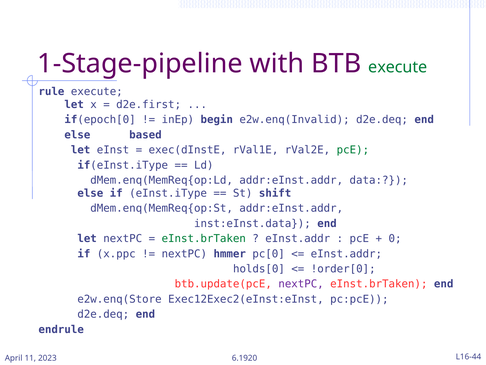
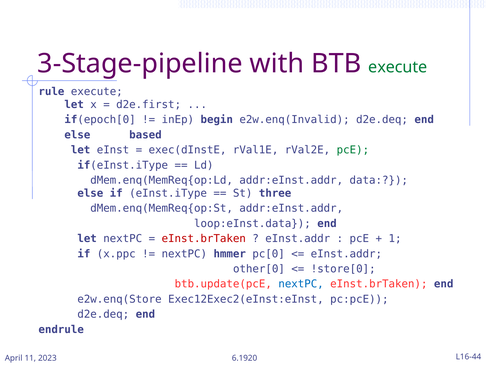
1-Stage-pipeline: 1-Stage-pipeline -> 3-Stage-pipeline
shift: shift -> three
inst:eInst.data: inst:eInst.data -> loop:eInst.data
eInst.brTaken at (204, 238) colour: green -> red
0: 0 -> 1
holds[0: holds[0 -> other[0
!order[0: !order[0 -> !store[0
nextPC at (301, 284) colour: purple -> blue
